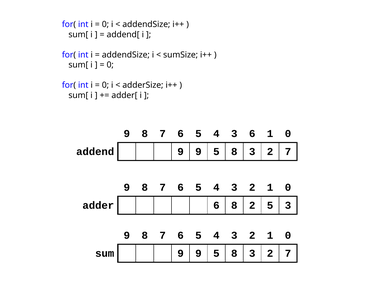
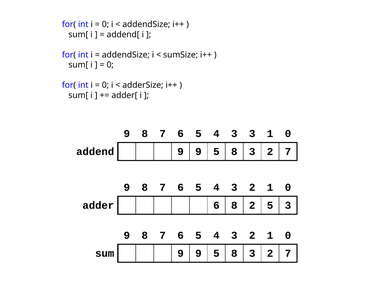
3 6: 6 -> 3
